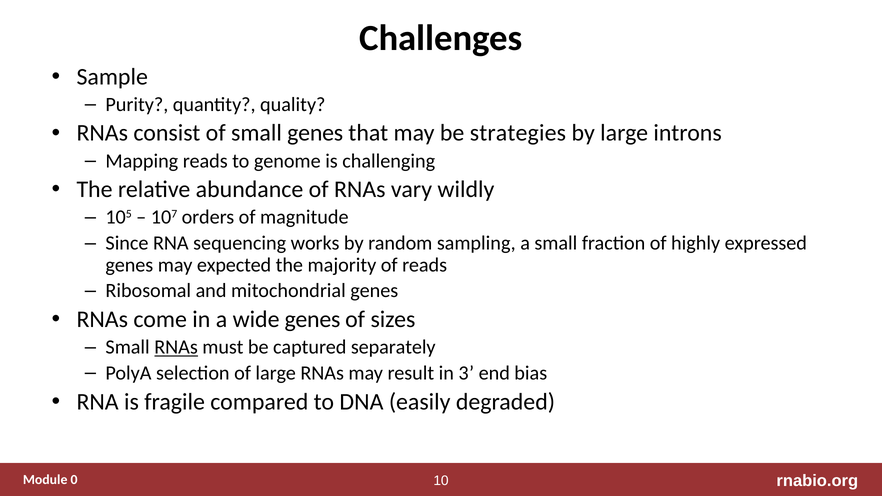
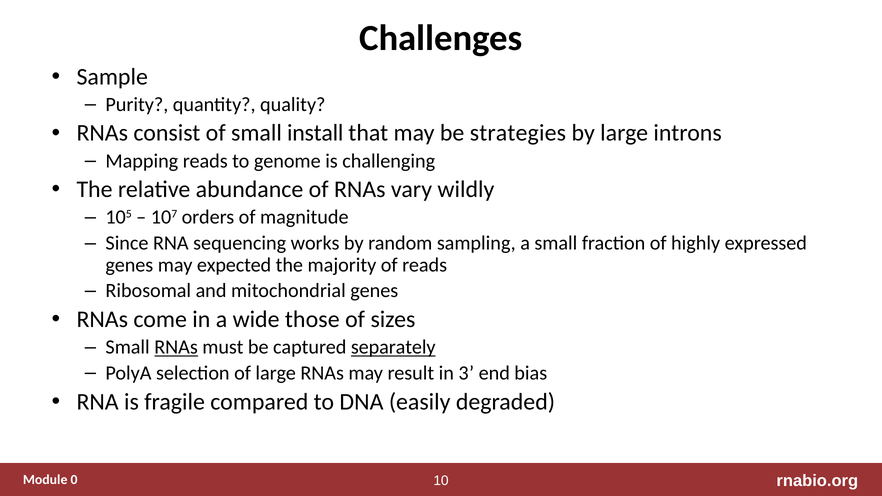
small genes: genes -> install
wide genes: genes -> those
separately underline: none -> present
